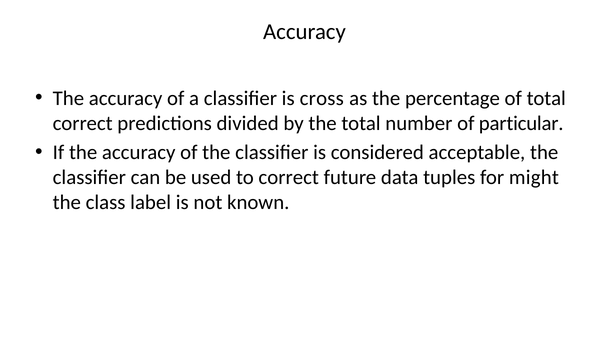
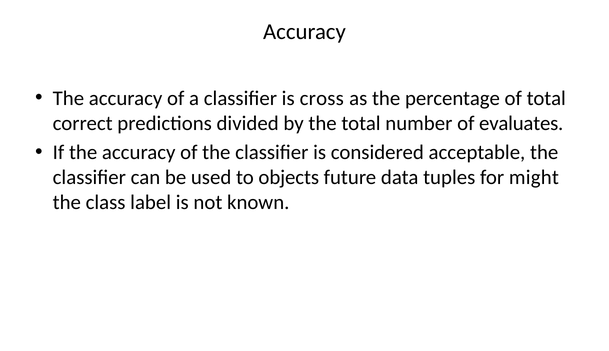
particular: particular -> evaluates
to correct: correct -> objects
